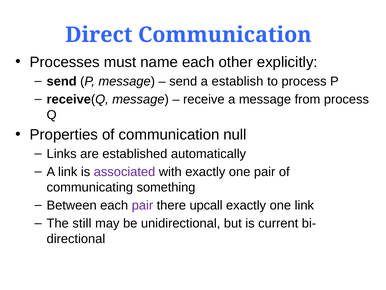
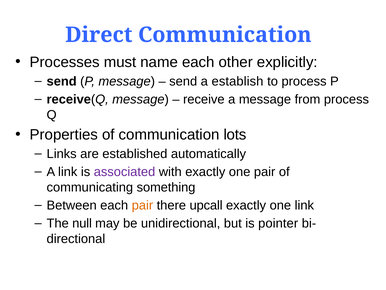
null: null -> lots
pair at (142, 205) colour: purple -> orange
still: still -> null
current: current -> pointer
